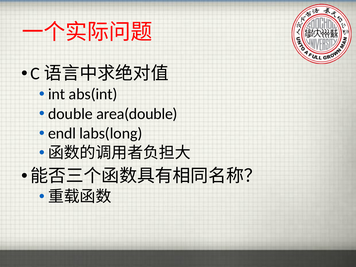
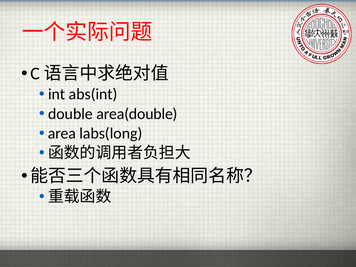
endl: endl -> area
